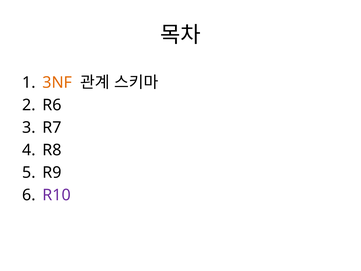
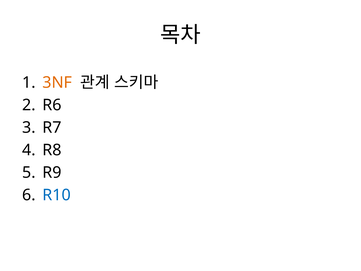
R10 colour: purple -> blue
